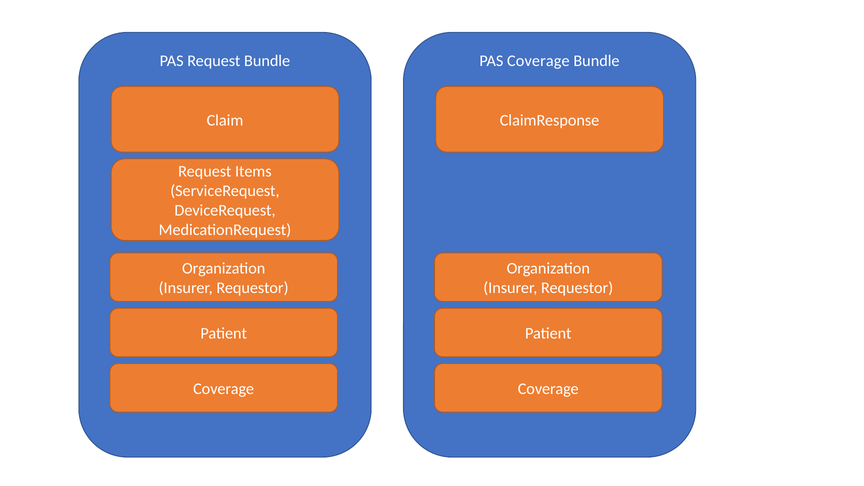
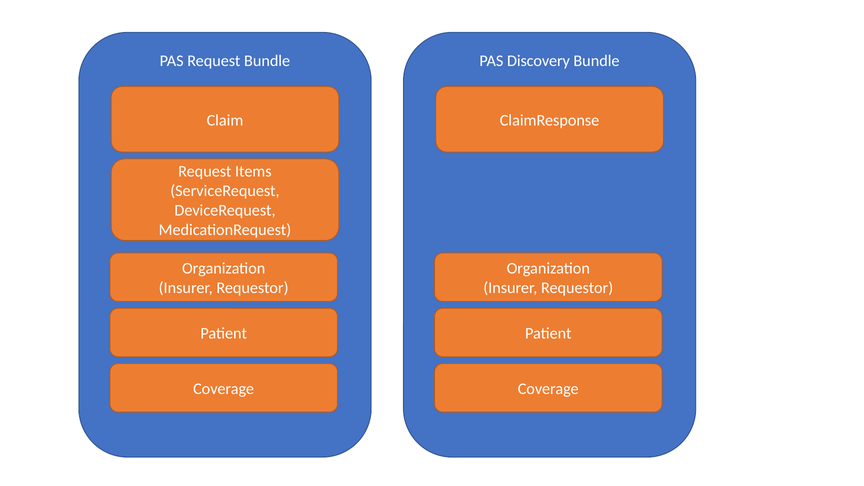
PAS Coverage: Coverage -> Discovery
